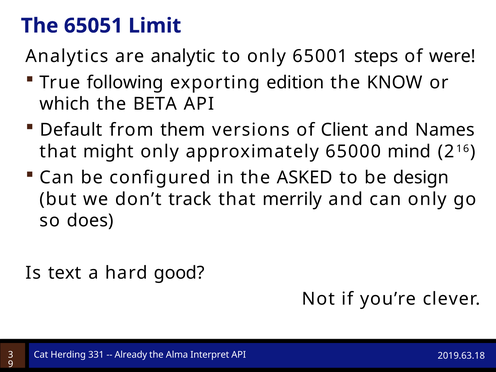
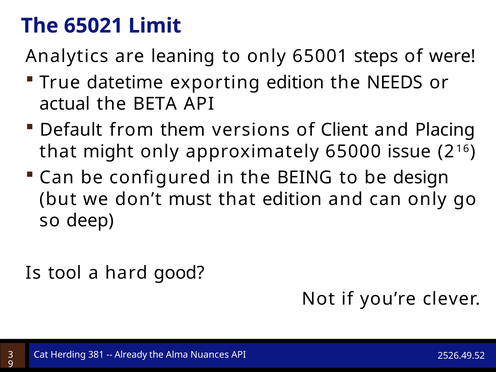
65051: 65051 -> 65021
analytic: analytic -> leaning
following: following -> datetime
KNOW: KNOW -> NEEDS
which: which -> actual
Names: Names -> Placing
mind: mind -> issue
ASKED: ASKED -> BEING
track: track -> must
that merrily: merrily -> edition
does: does -> deep
text: text -> tool
331: 331 -> 381
Interpret: Interpret -> Nuances
2019.63.18: 2019.63.18 -> 2526.49.52
